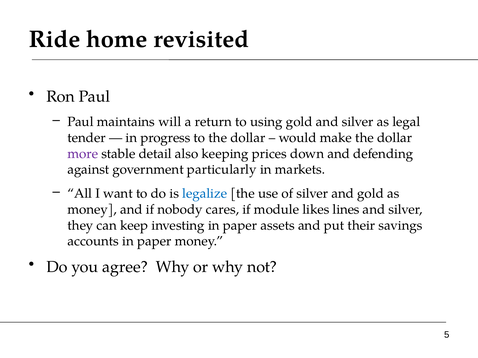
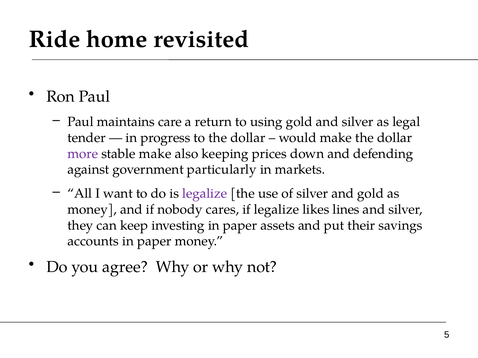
will: will -> care
stable detail: detail -> make
legalize at (205, 194) colour: blue -> purple
if module: module -> legalize
